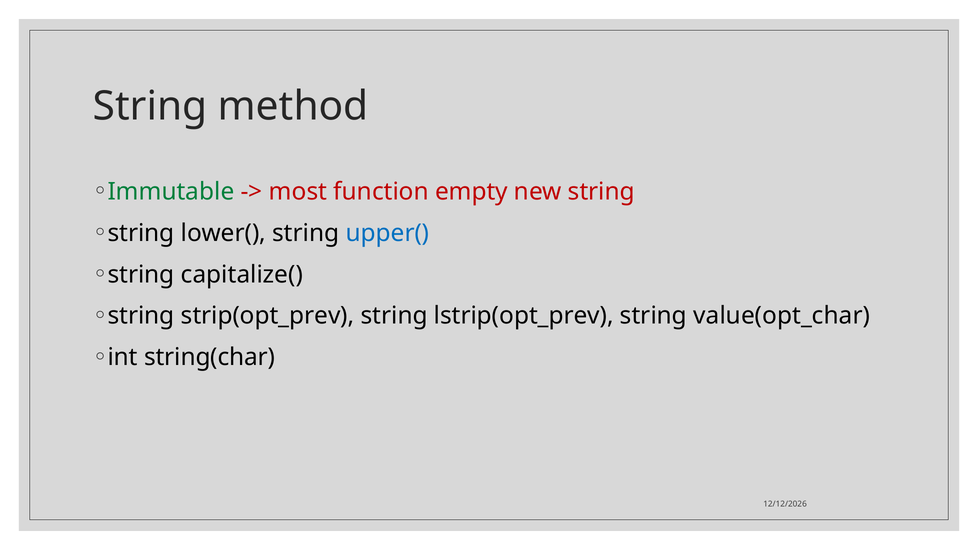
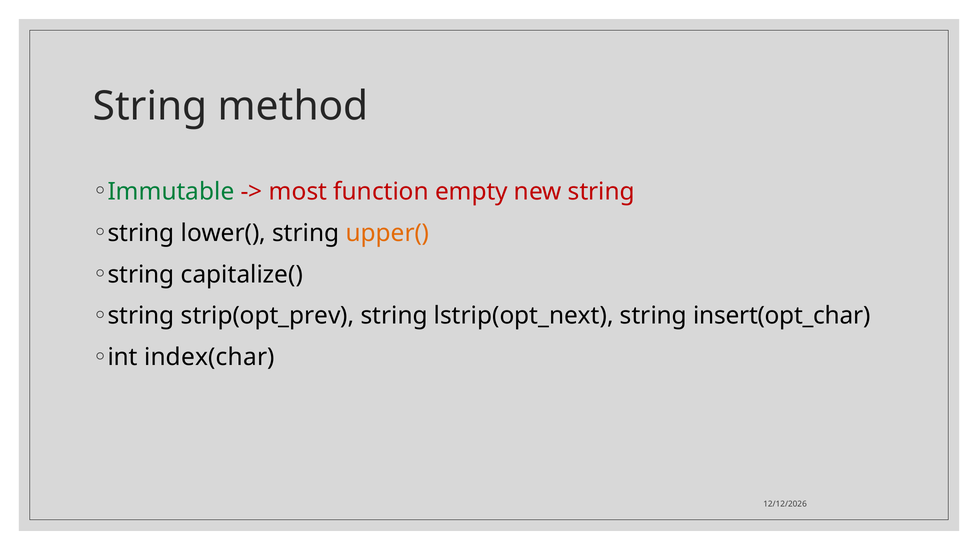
upper( colour: blue -> orange
lstrip(opt_prev: lstrip(opt_prev -> lstrip(opt_next
value(opt_char: value(opt_char -> insert(opt_char
string(char: string(char -> index(char
